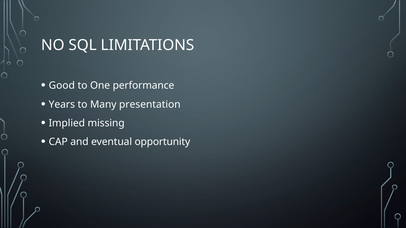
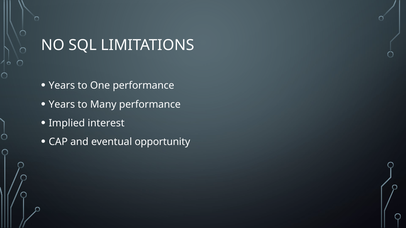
Good at (62, 86): Good -> Years
Many presentation: presentation -> performance
missing: missing -> interest
